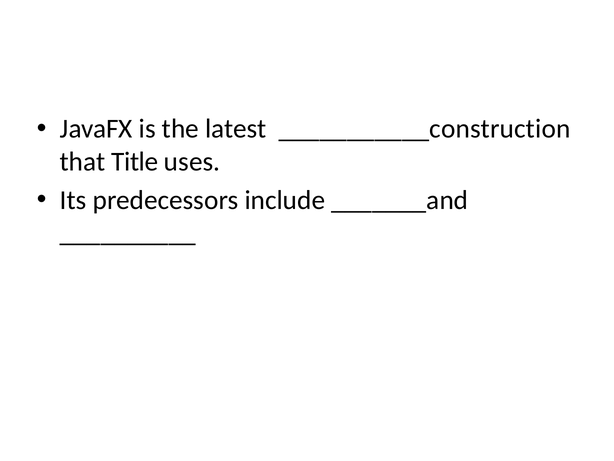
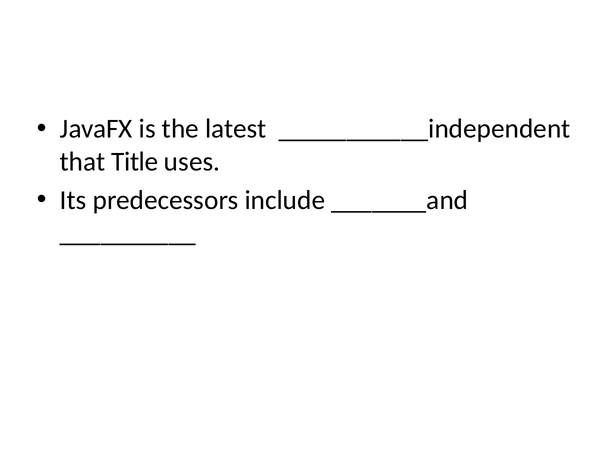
___________construction: ___________construction -> ___________independent
